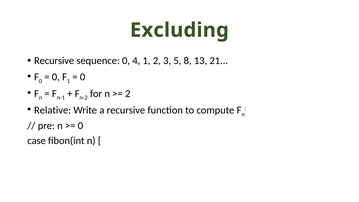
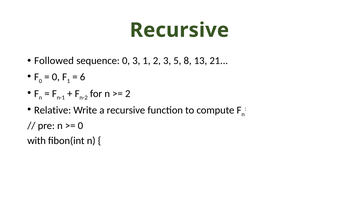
Excluding at (179, 30): Excluding -> Recursive
Recursive at (54, 61): Recursive -> Followed
0 4: 4 -> 3
0 at (83, 77): 0 -> 6
case: case -> with
